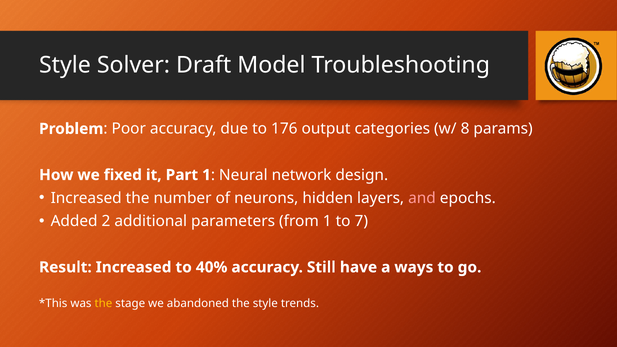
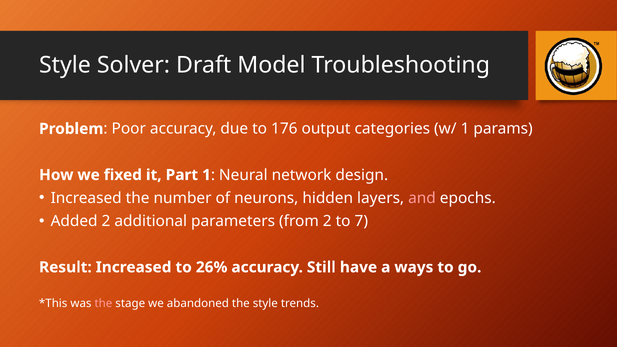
w/ 8: 8 -> 1
from 1: 1 -> 2
40%: 40% -> 26%
the at (103, 303) colour: yellow -> pink
